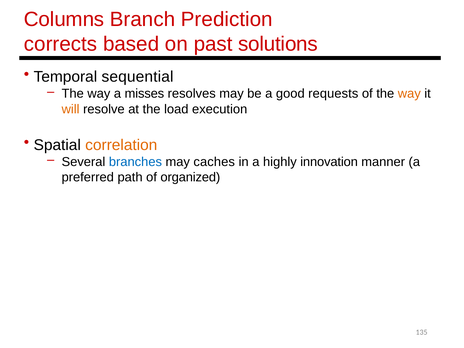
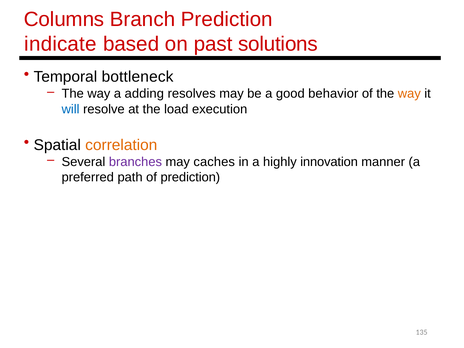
corrects: corrects -> indicate
sequential: sequential -> bottleneck
misses: misses -> adding
requests: requests -> behavior
will colour: orange -> blue
branches colour: blue -> purple
of organized: organized -> prediction
